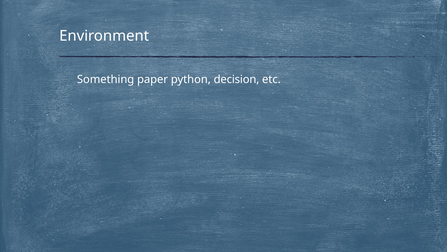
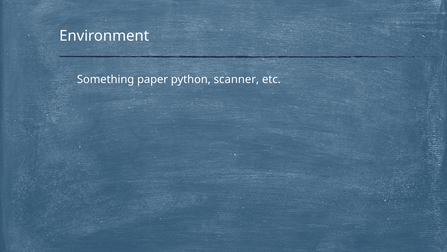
decision: decision -> scanner
